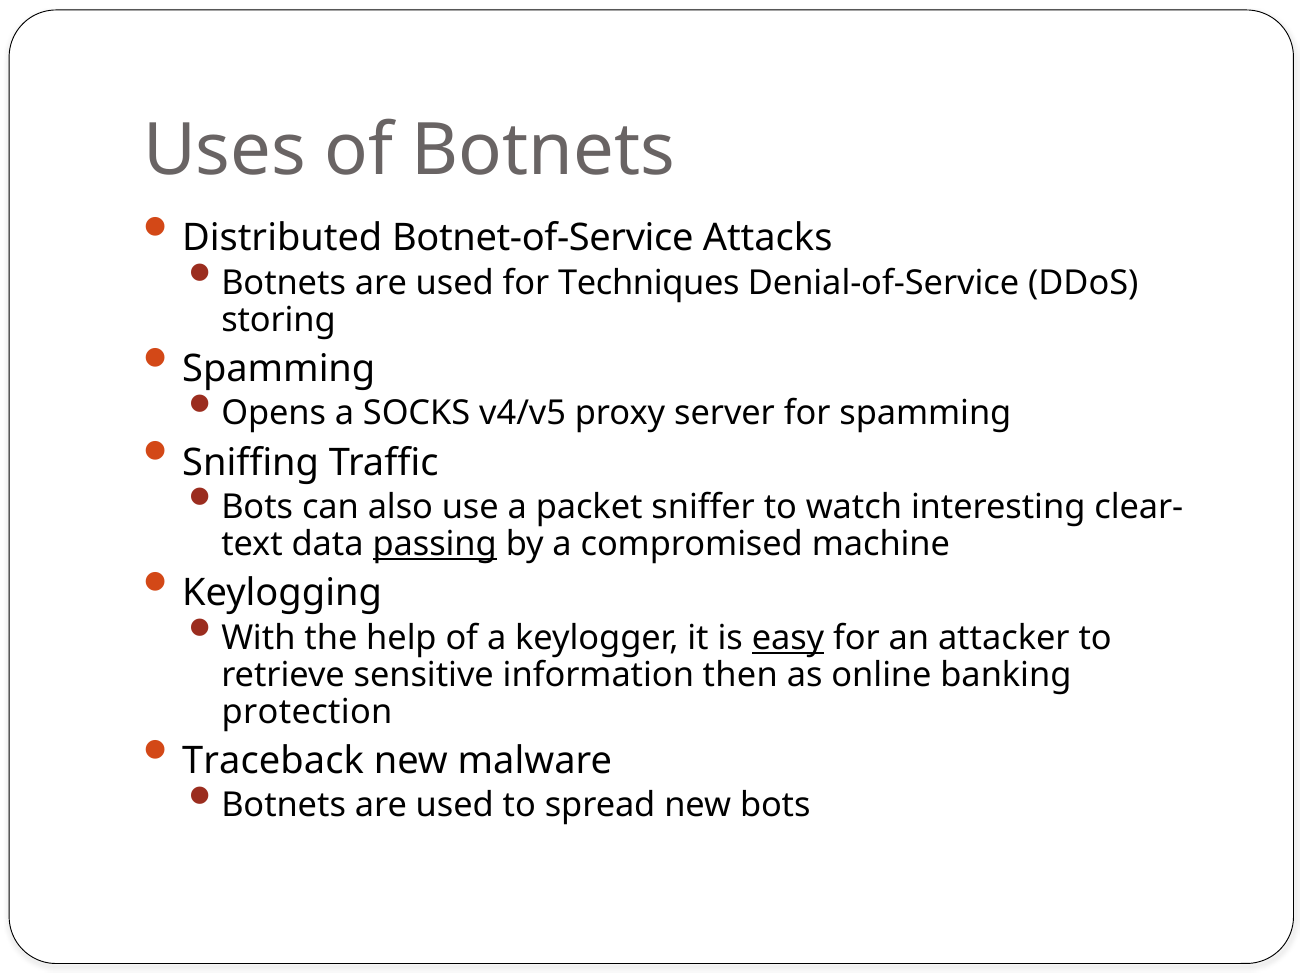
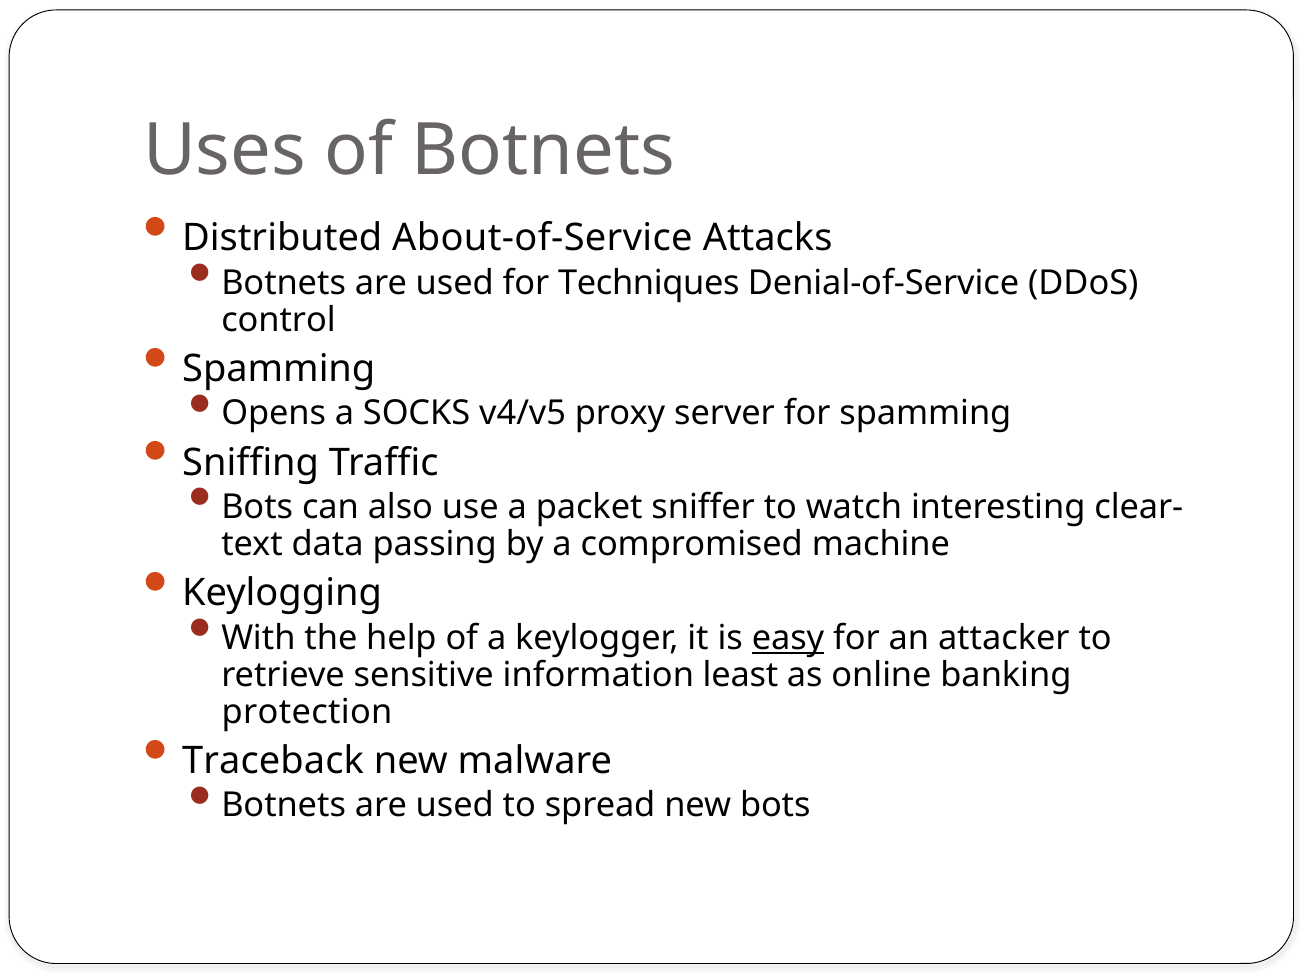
Botnet-of-Service: Botnet-of-Service -> About-of-Service
storing: storing -> control
passing underline: present -> none
then: then -> least
